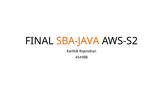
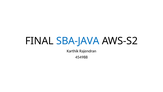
SBA-JAVA colour: orange -> blue
